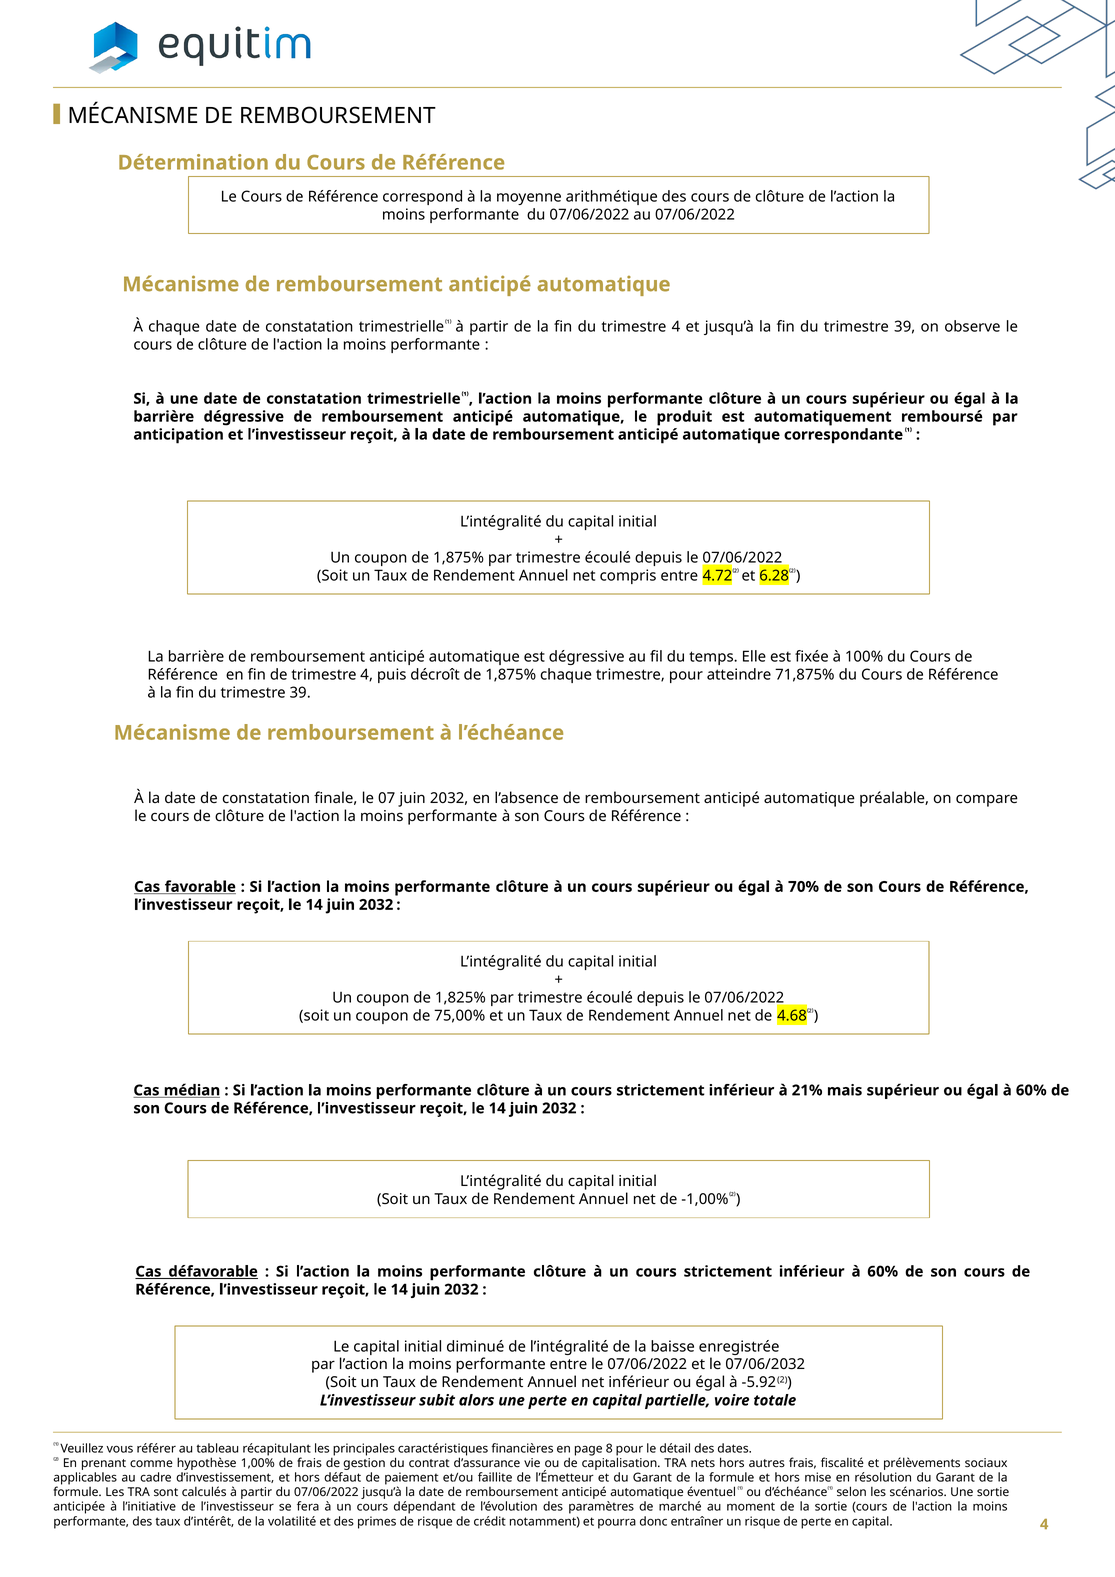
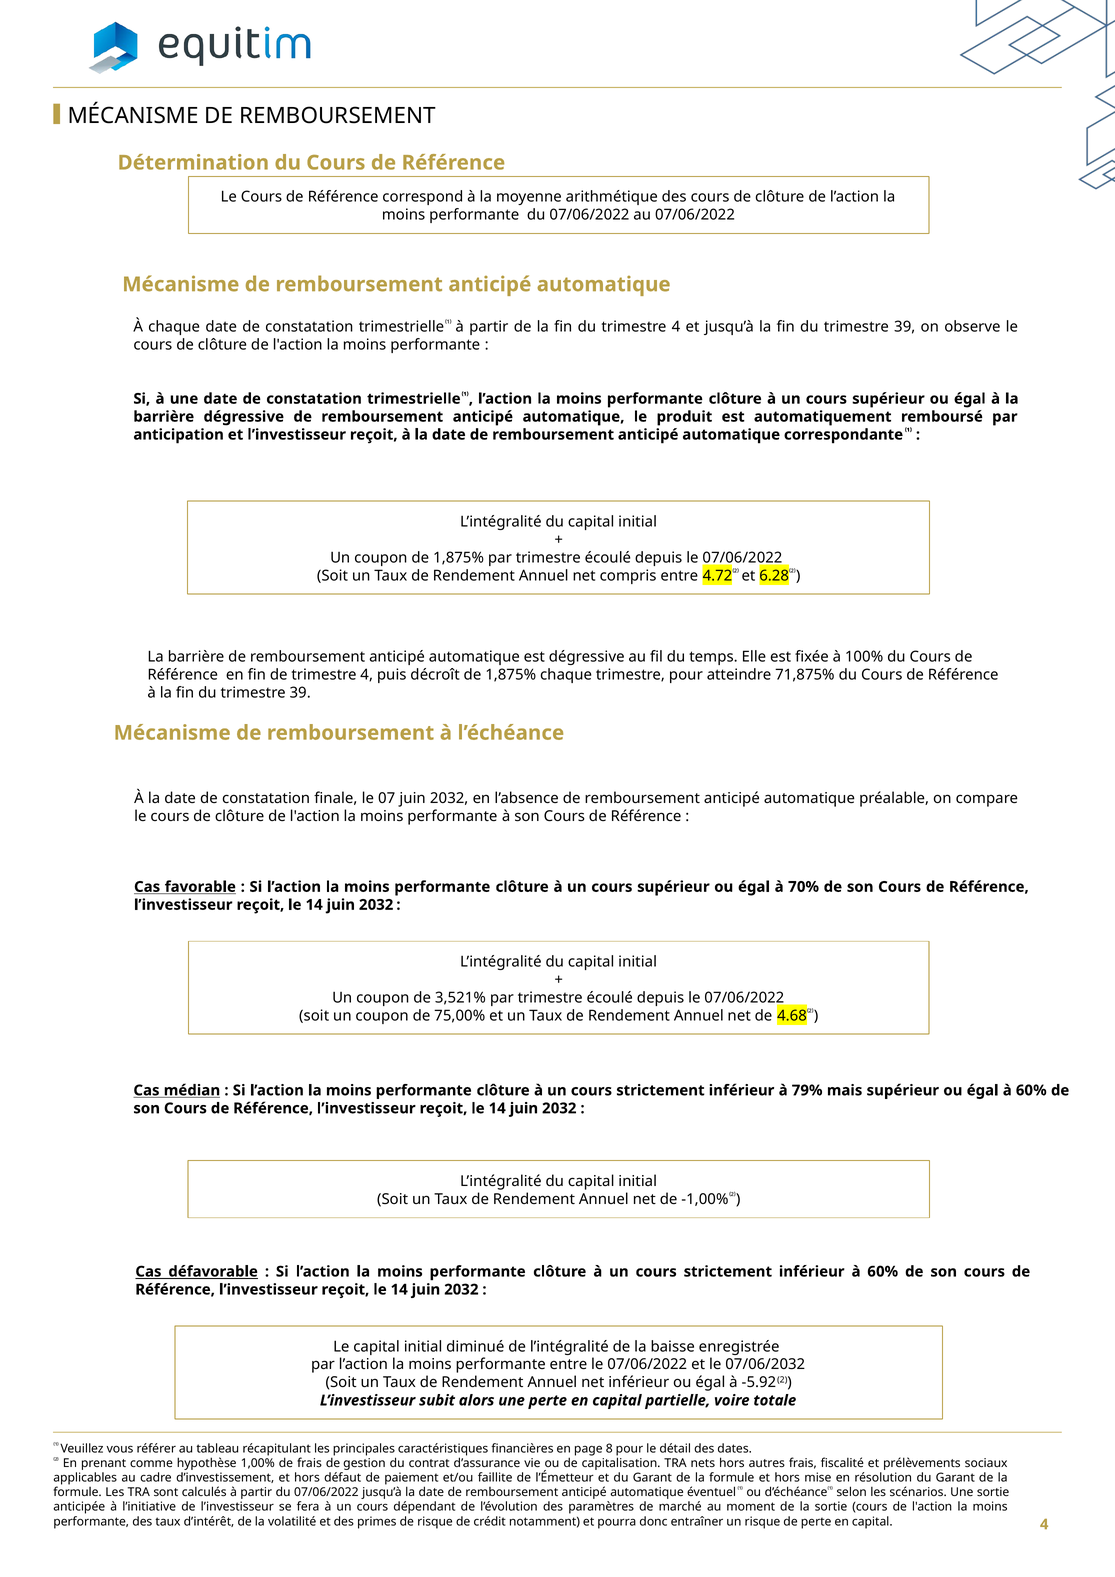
1,825%: 1,825% -> 3,521%
21%: 21% -> 79%
